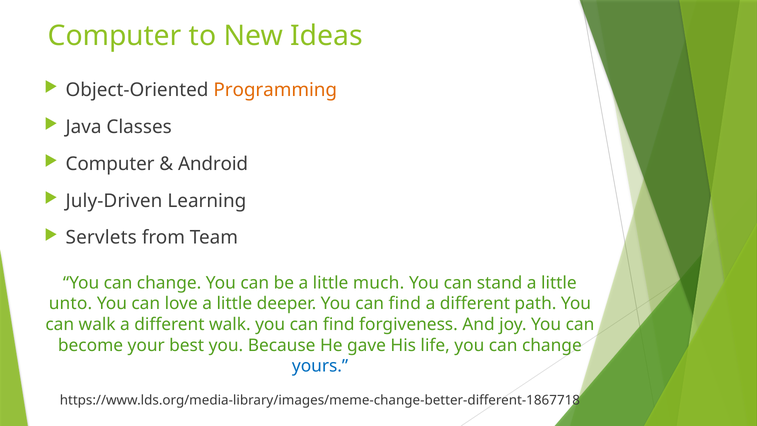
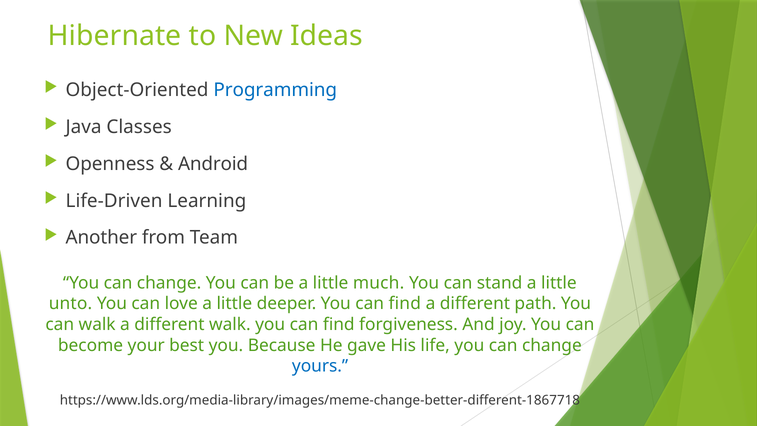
Computer at (115, 36): Computer -> Hibernate
Programming colour: orange -> blue
Computer at (110, 164): Computer -> Openness
July-Driven: July-Driven -> Life-Driven
Servlets: Servlets -> Another
